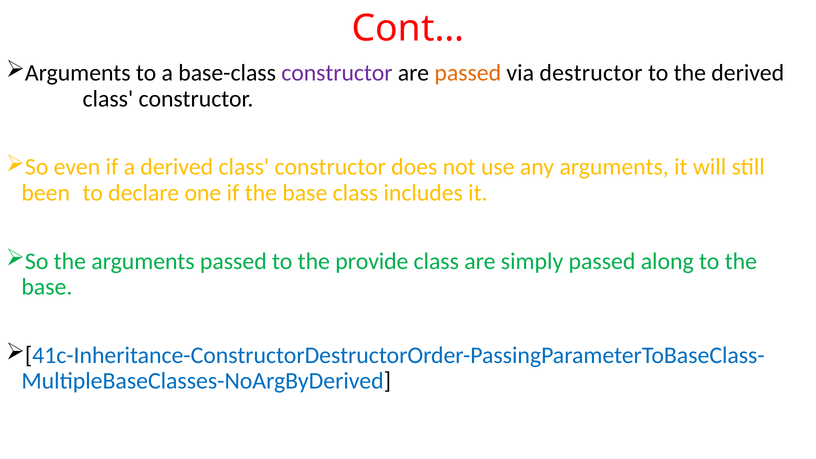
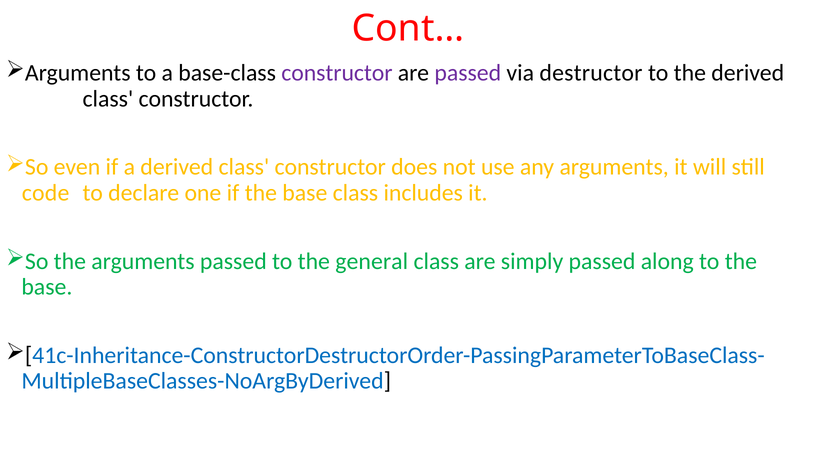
passed at (468, 73) colour: orange -> purple
been: been -> code
provide: provide -> general
